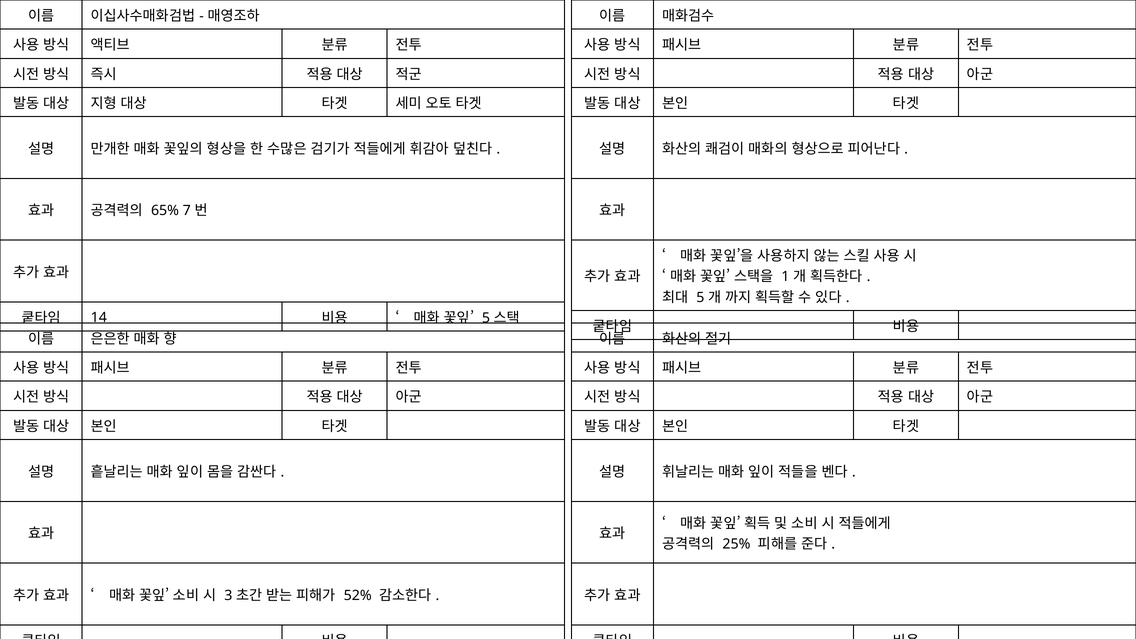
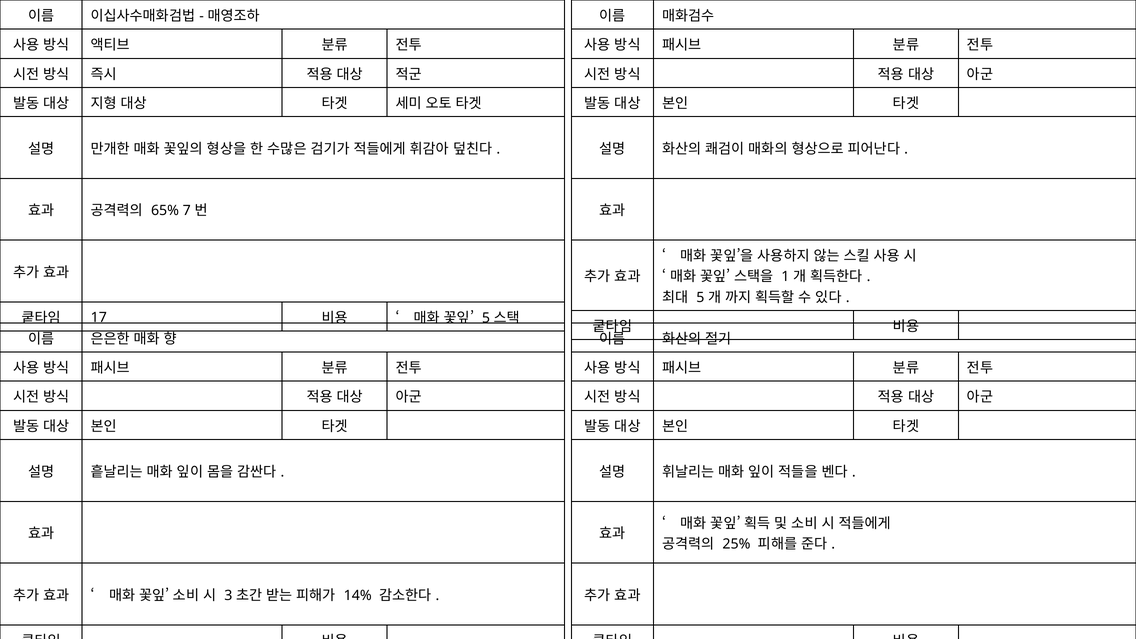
14: 14 -> 17
52%: 52% -> 14%
